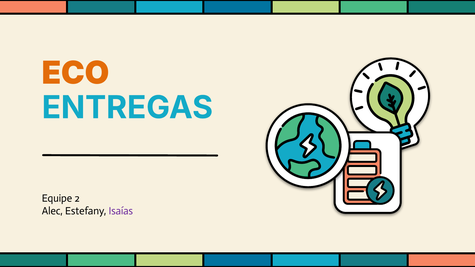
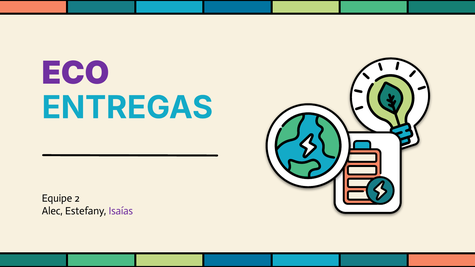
ECO colour: orange -> purple
